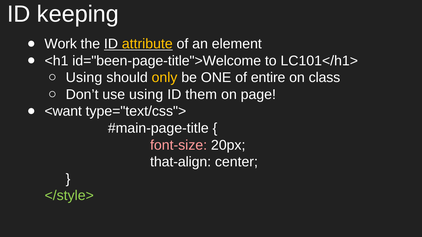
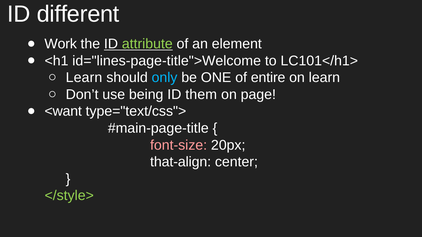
keeping: keeping -> different
attribute colour: yellow -> light green
id="been-page-title">Welcome: id="been-page-title">Welcome -> id="lines-page-title">Welcome
Using at (84, 78): Using -> Learn
only colour: yellow -> light blue
on class: class -> learn
use using: using -> being
